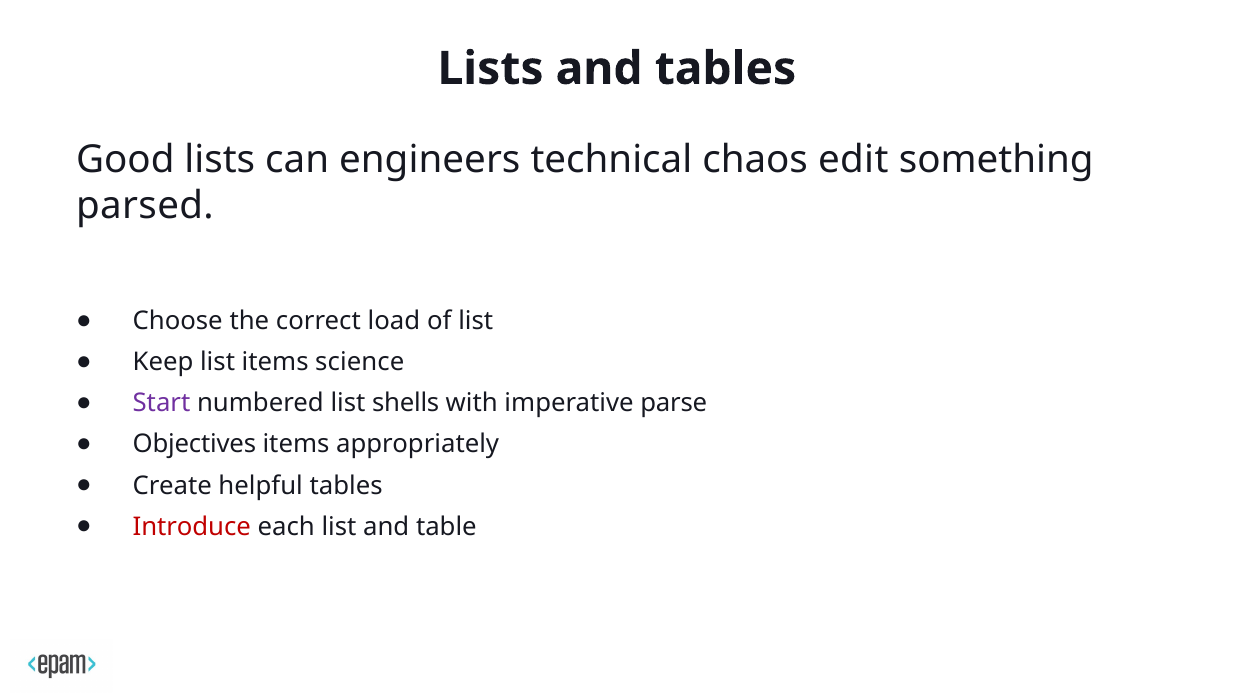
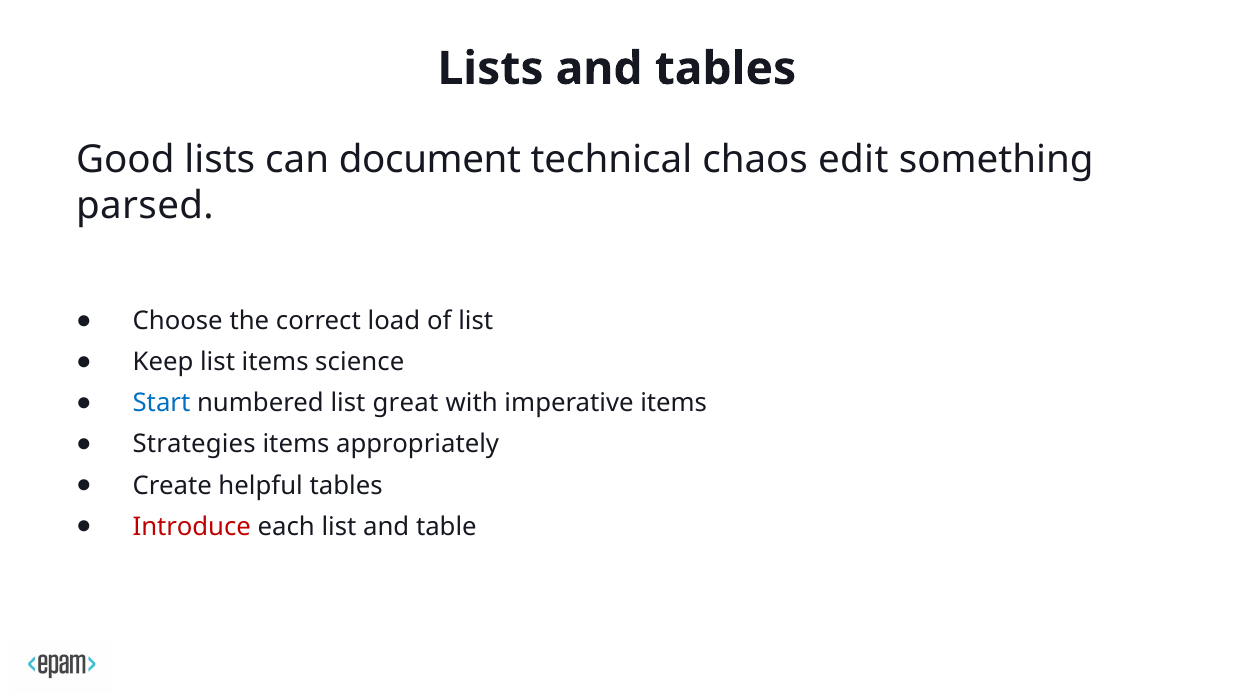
engineers: engineers -> document
Start colour: purple -> blue
shells: shells -> great
imperative parse: parse -> items
Objectives: Objectives -> Strategies
